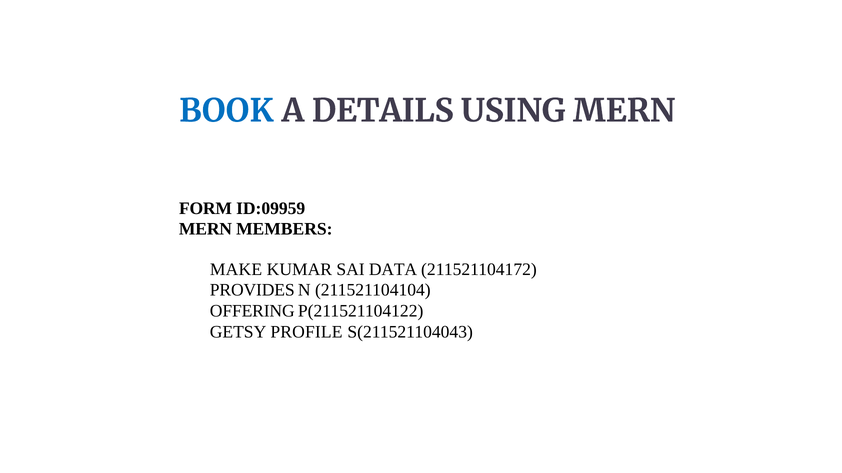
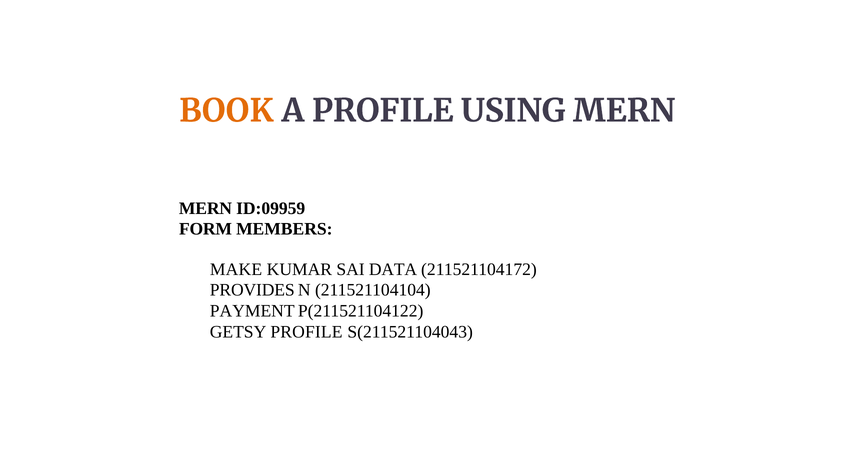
BOOK colour: blue -> orange
A DETAILS: DETAILS -> PROFILE
FORM at (206, 209): FORM -> MERN
MERN at (206, 229): MERN -> FORM
OFFERING: OFFERING -> PAYMENT
